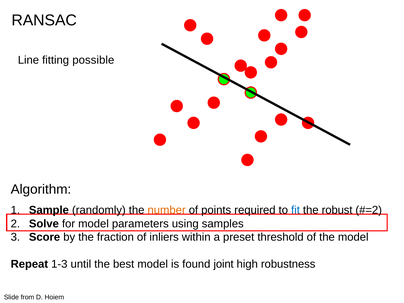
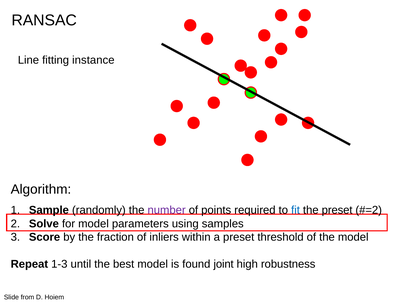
possible: possible -> instance
number colour: orange -> purple
the robust: robust -> preset
